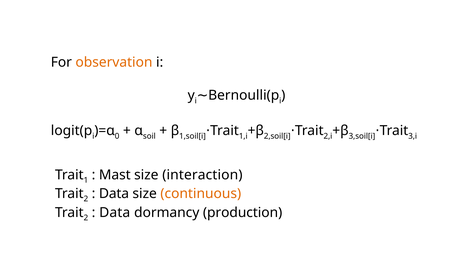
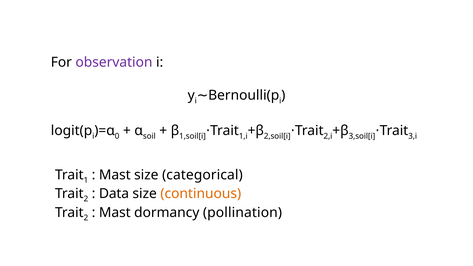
observation colour: orange -> purple
interaction: interaction -> categorical
Data at (115, 213): Data -> Mast
production: production -> pollination
